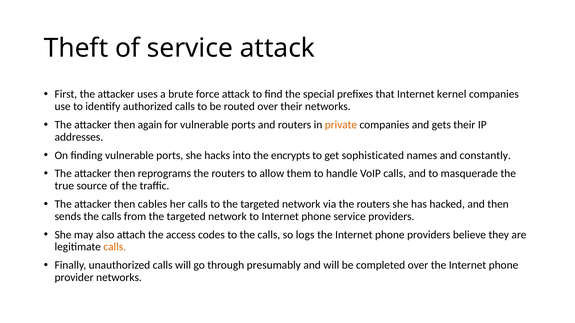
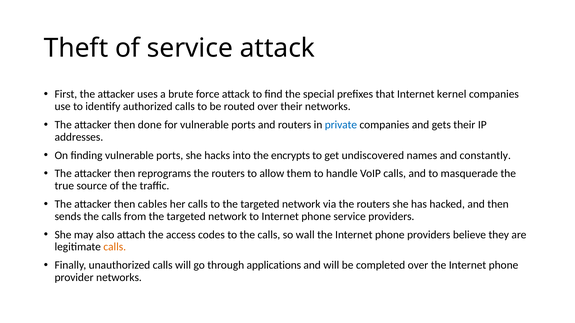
again: again -> done
private colour: orange -> blue
sophisticated: sophisticated -> undiscovered
logs: logs -> wall
presumably: presumably -> applications
